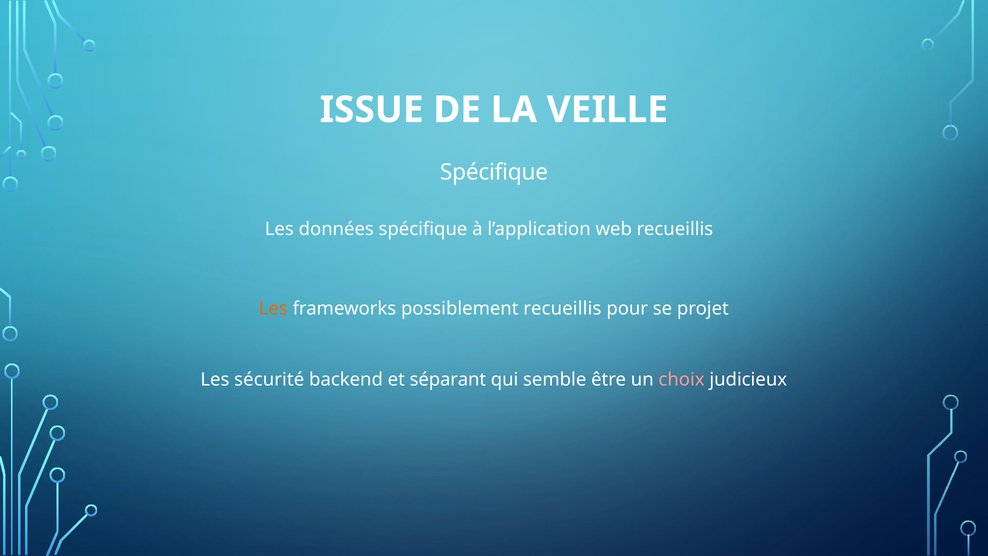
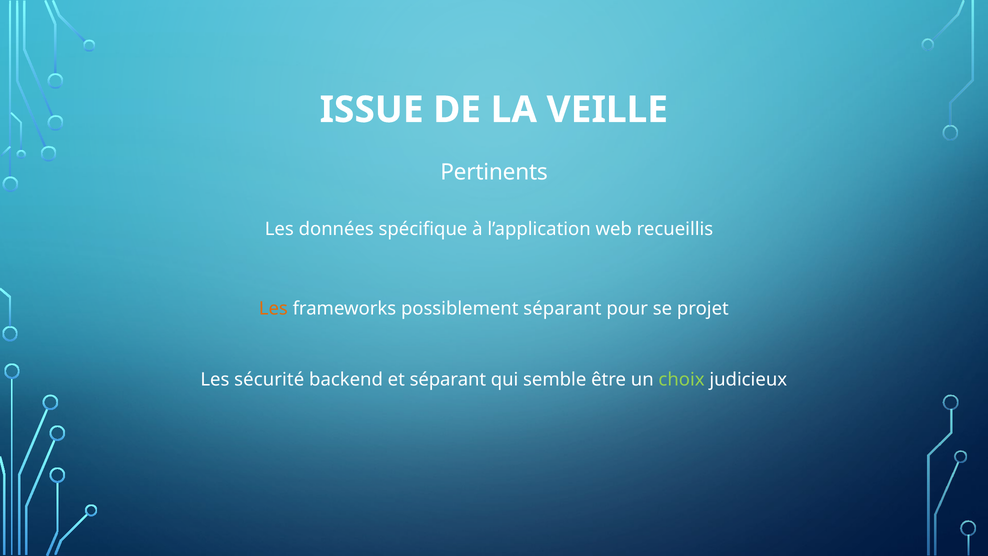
Spécifique at (494, 172): Spécifique -> Pertinents
possiblement recueillis: recueillis -> séparant
choix colour: pink -> light green
